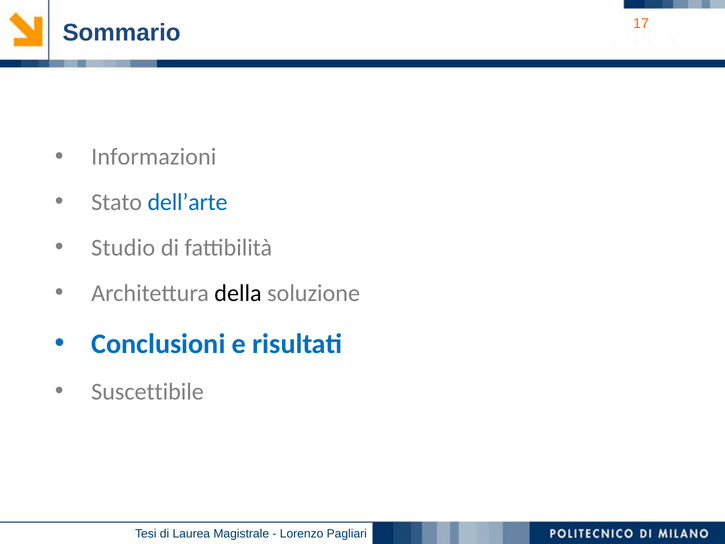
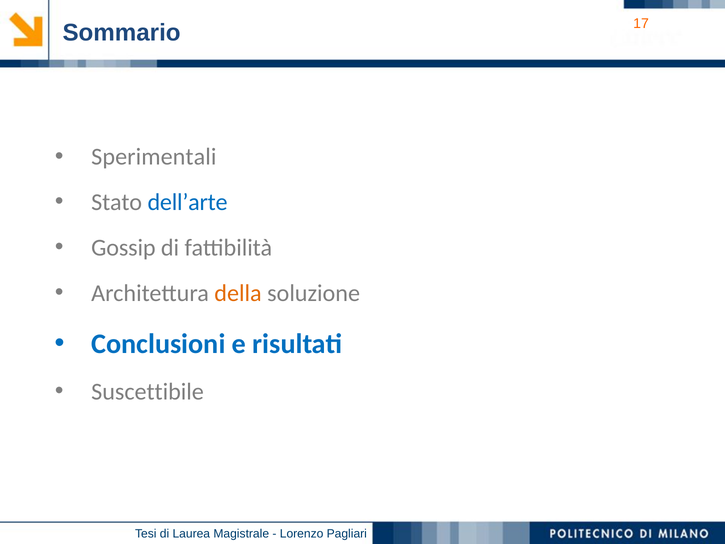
Informazioni: Informazioni -> Sperimentali
Studio: Studio -> Gossip
della colour: black -> orange
